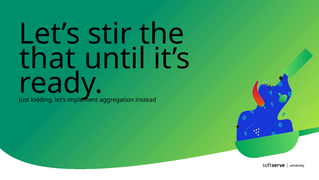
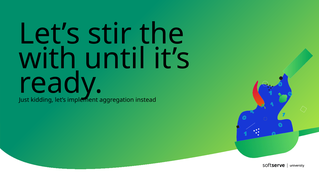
that: that -> with
